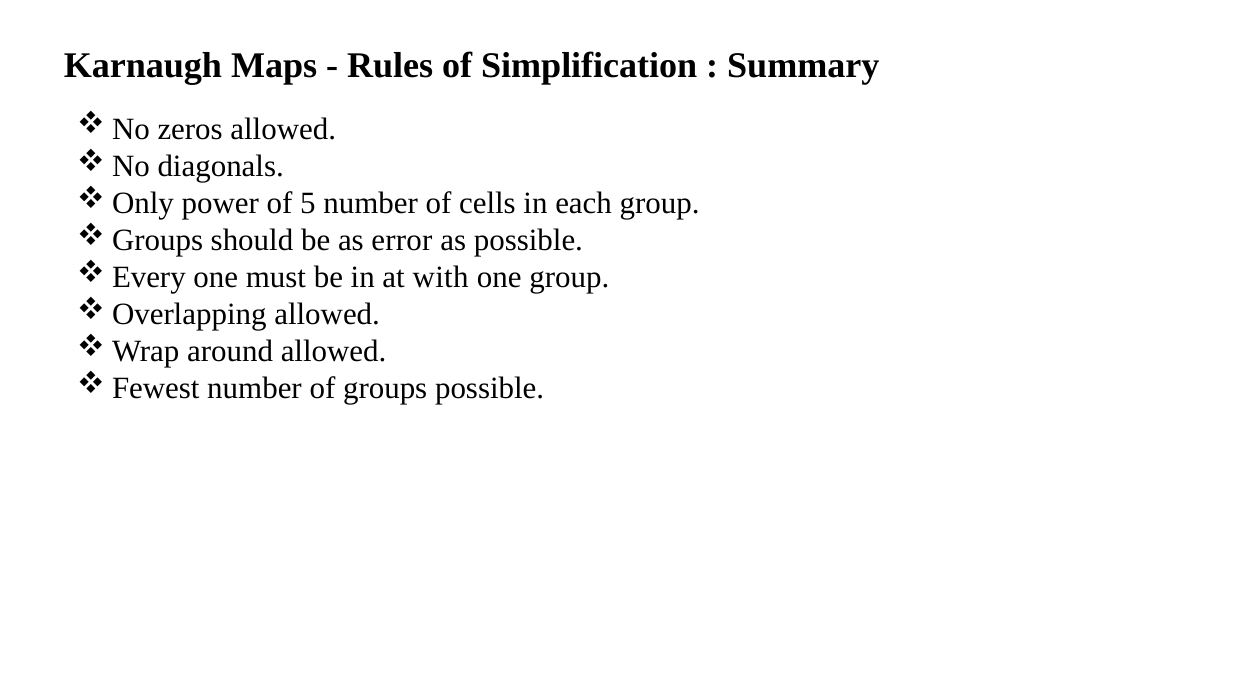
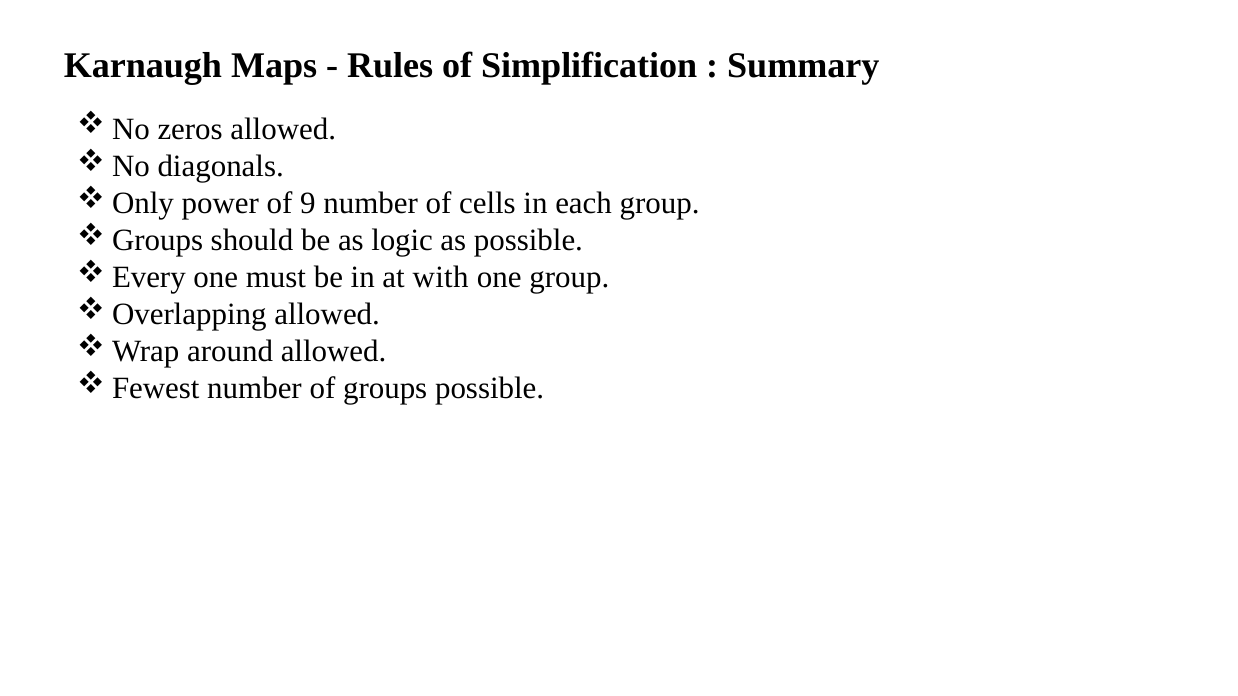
5: 5 -> 9
error: error -> logic
